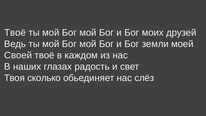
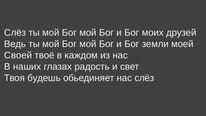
Твоё at (15, 33): Твоё -> Слёз
сколько: сколько -> будешь
